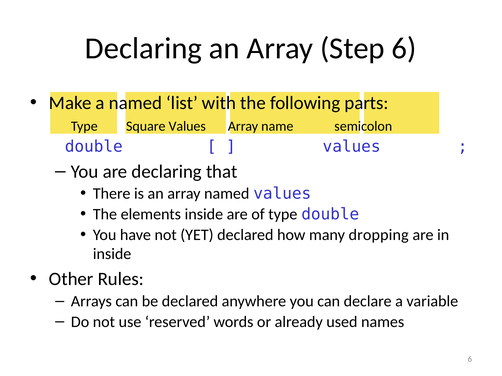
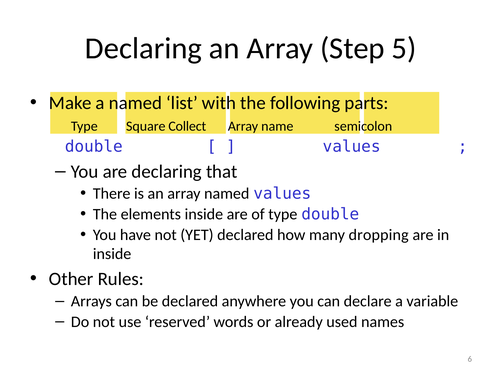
Step 6: 6 -> 5
Square Values: Values -> Collect
